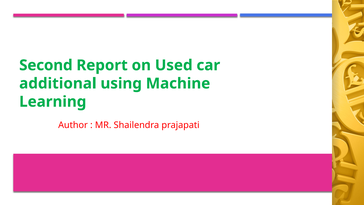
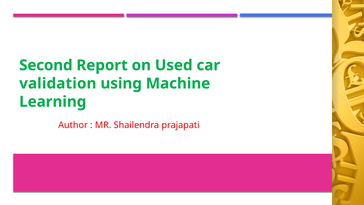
additional: additional -> validation
